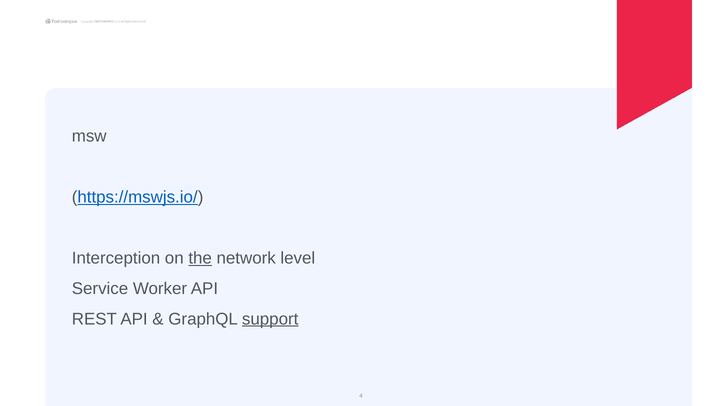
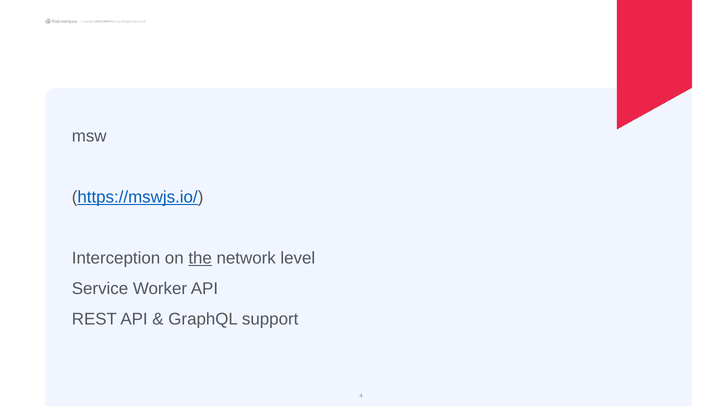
support underline: present -> none
